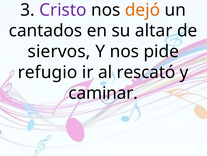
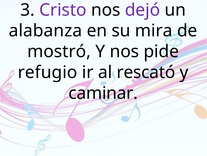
dejó colour: orange -> purple
cantados: cantados -> alabanza
altar: altar -> mira
siervos: siervos -> mostró
